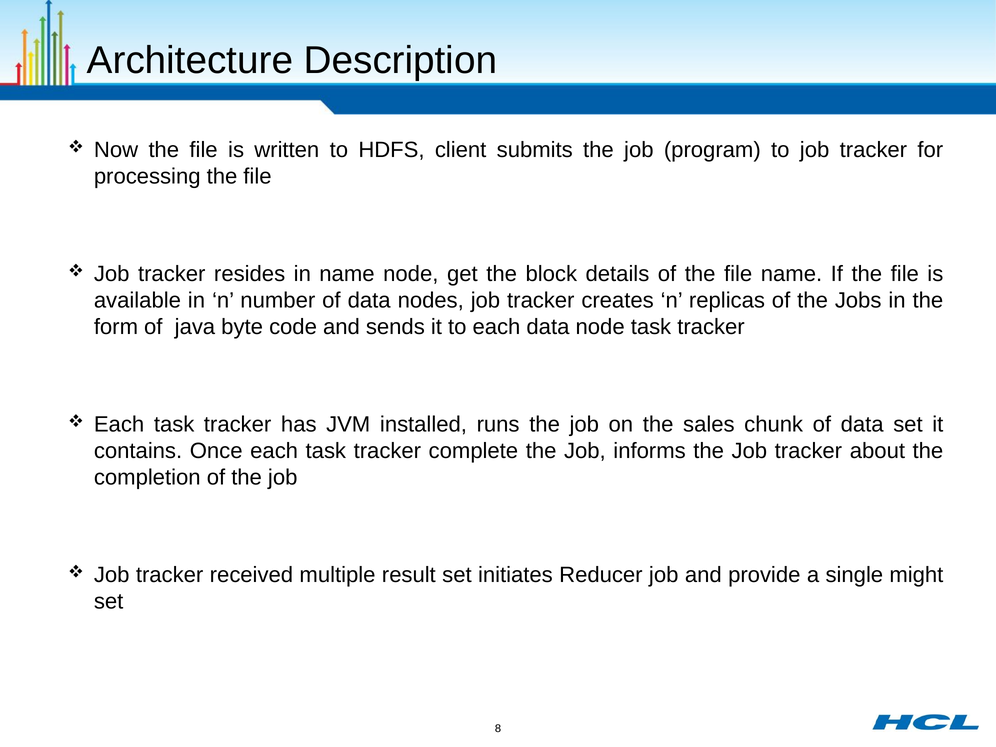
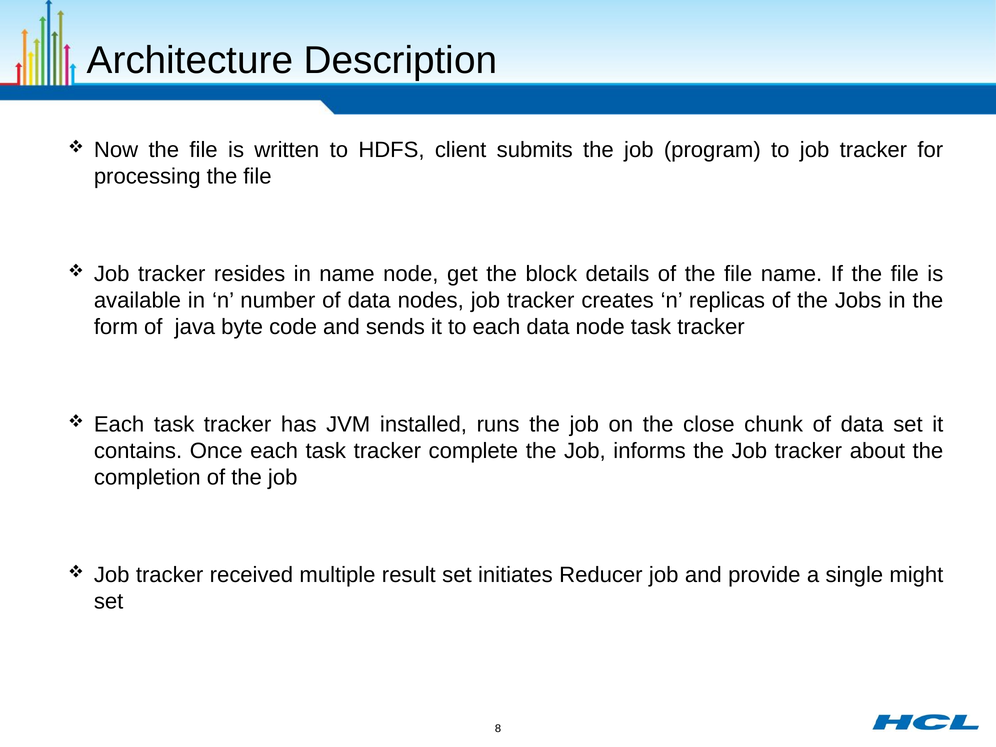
sales: sales -> close
